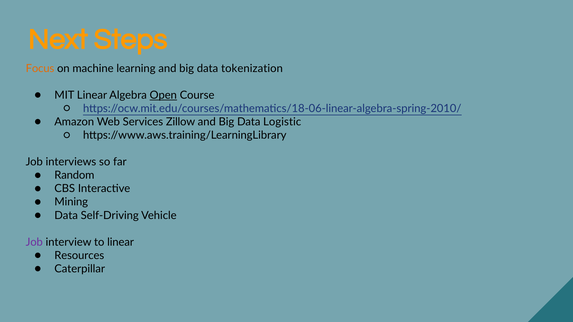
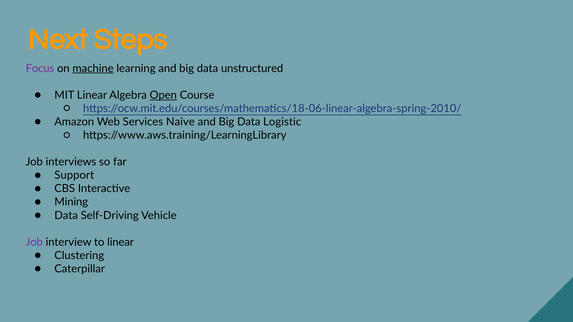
Focus colour: orange -> purple
machine underline: none -> present
tokenization: tokenization -> unstructured
Zillow: Zillow -> Naive
Random: Random -> Support
Resources: Resources -> Clustering
